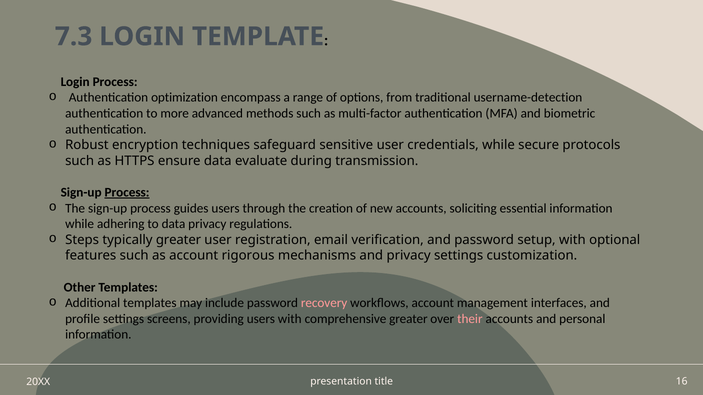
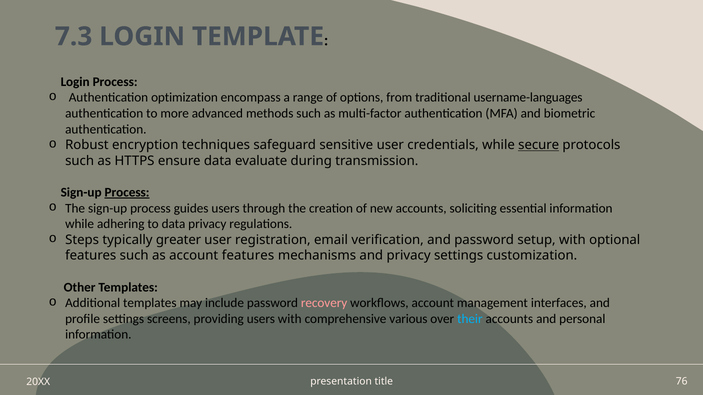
username-detection: username-detection -> username-languages
secure underline: none -> present
account rigorous: rigorous -> features
comprehensive greater: greater -> various
their colour: pink -> light blue
16: 16 -> 76
